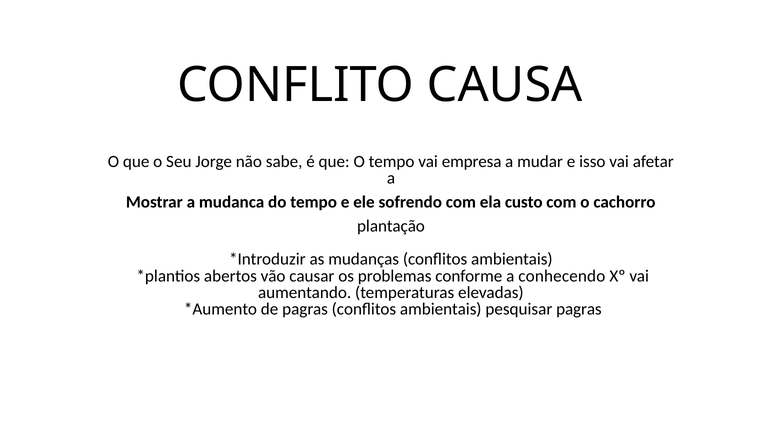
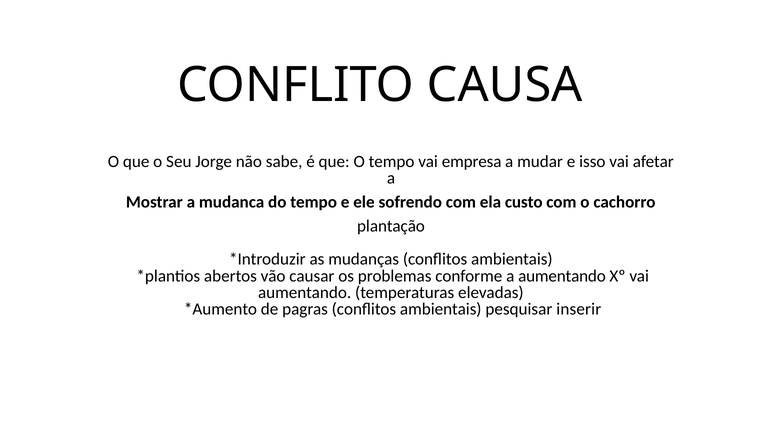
a conhecendo: conhecendo -> aumentando
pesquisar pagras: pagras -> inserir
